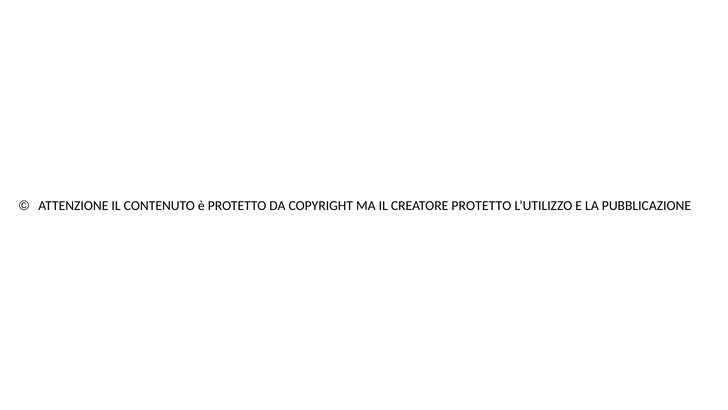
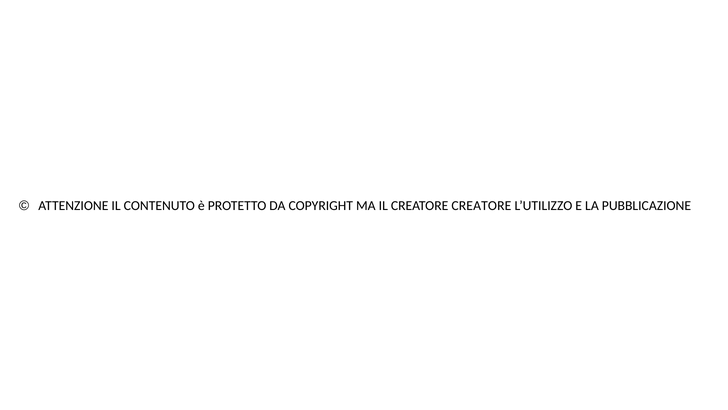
CREATORE PROTETTO: PROTETTO -> CREATORE
